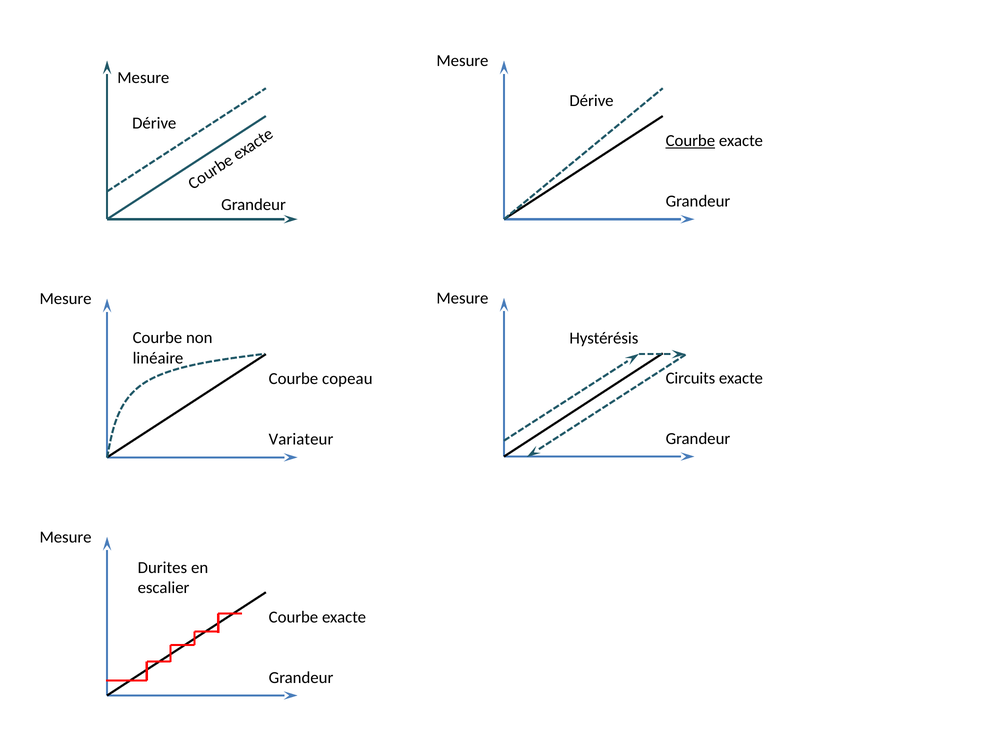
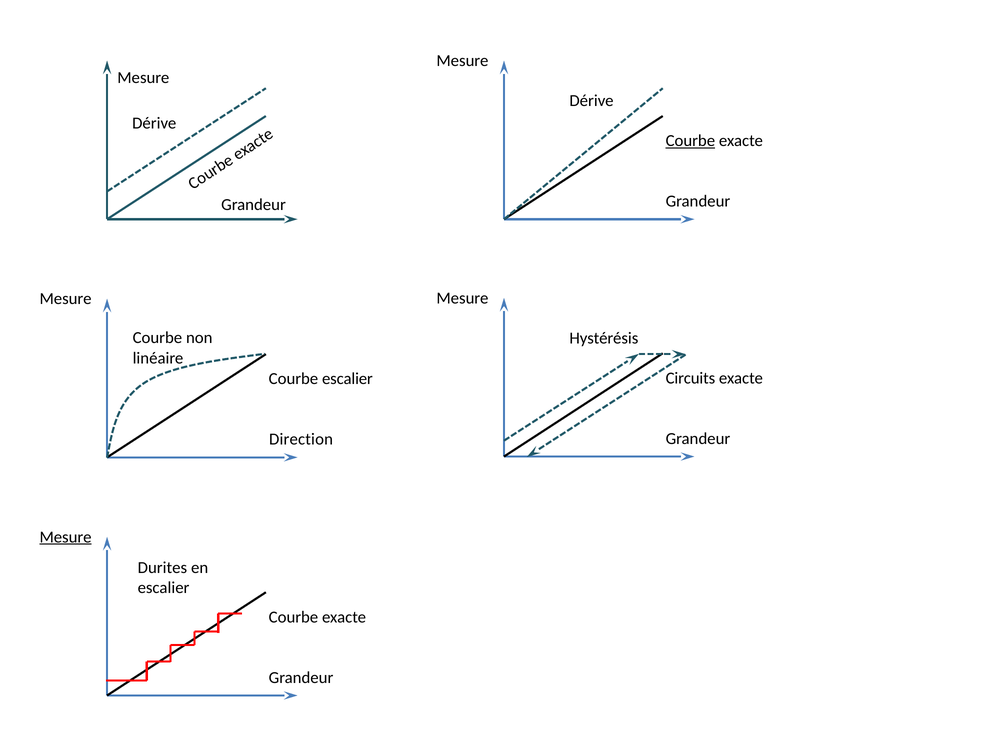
Courbe copeau: copeau -> escalier
Variateur: Variateur -> Direction
Mesure at (66, 537) underline: none -> present
